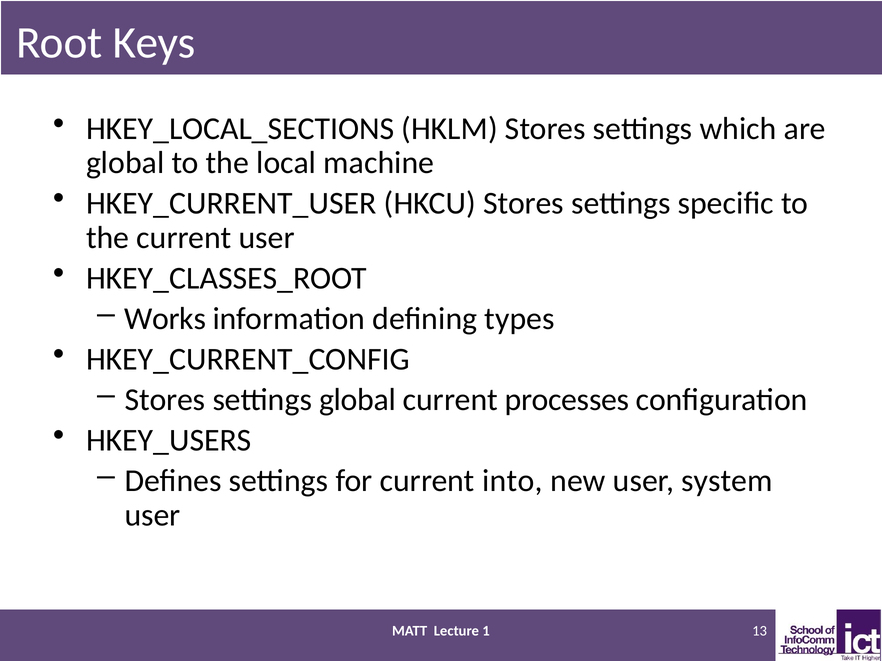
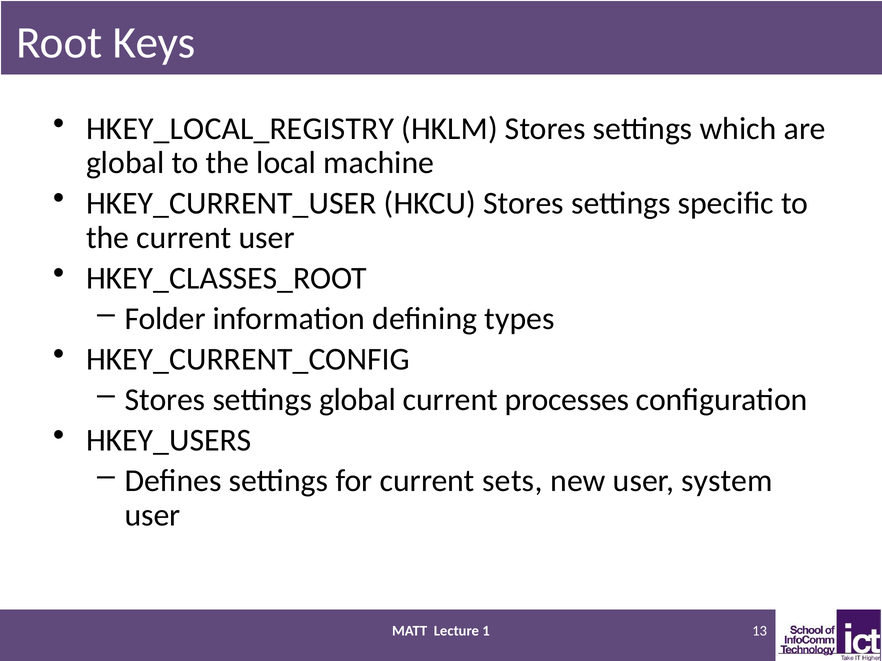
HKEY_LOCAL_SECTIONS: HKEY_LOCAL_SECTIONS -> HKEY_LOCAL_REGISTRY
Works: Works -> Folder
into: into -> sets
